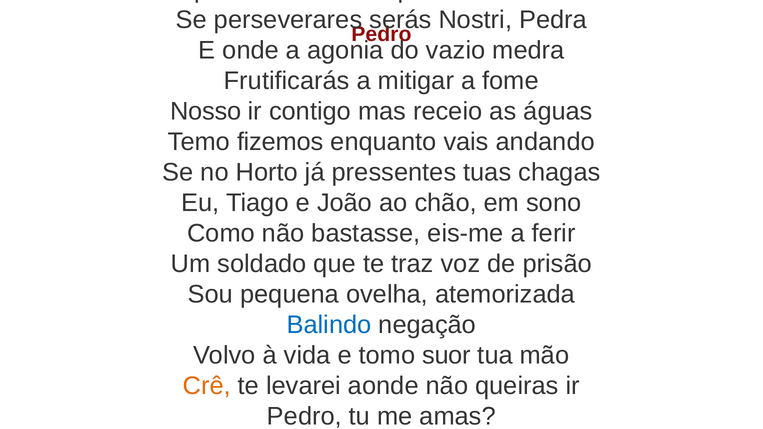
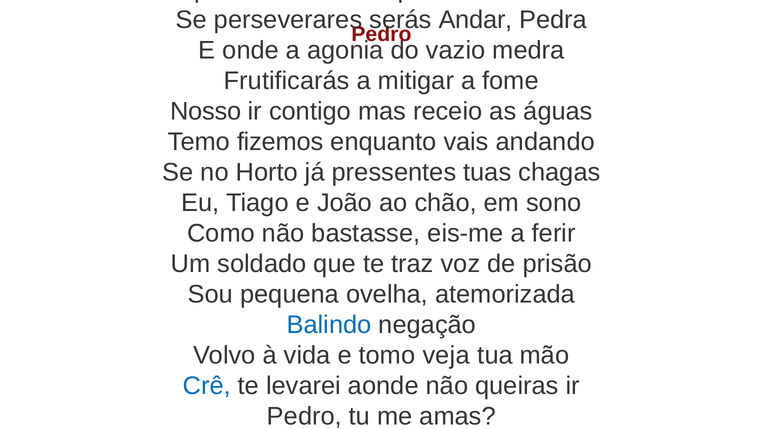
Nostri: Nostri -> Andar
suor: suor -> veja
Crê colour: orange -> blue
